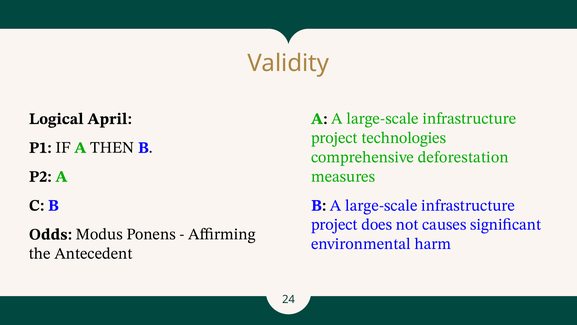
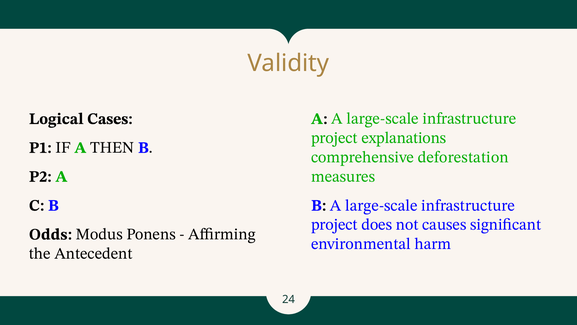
April: April -> Cases
technologies: technologies -> explanations
